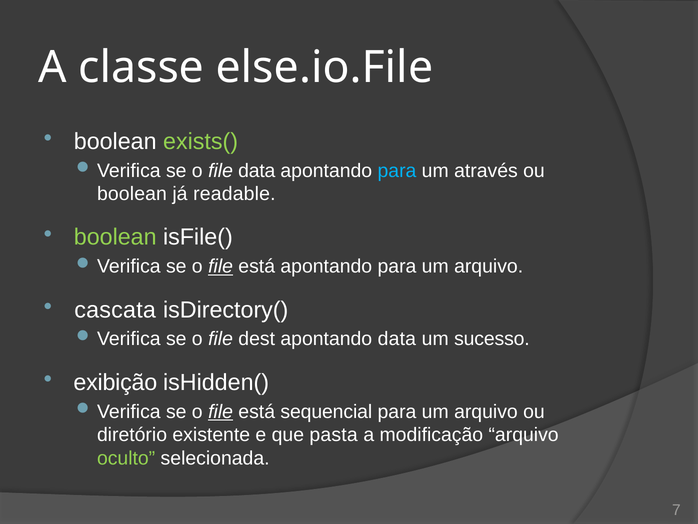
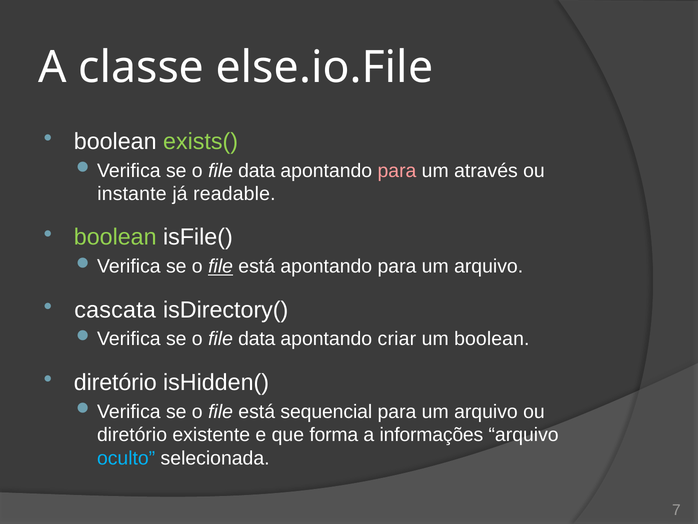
para at (397, 170) colour: light blue -> pink
boolean at (132, 194): boolean -> instante
dest at (257, 339): dest -> data
apontando data: data -> criar
um sucesso: sucesso -> boolean
exibição at (115, 382): exibição -> diretório
file at (221, 411) underline: present -> none
pasta: pasta -> forma
modificação: modificação -> informações
oculto colour: light green -> light blue
